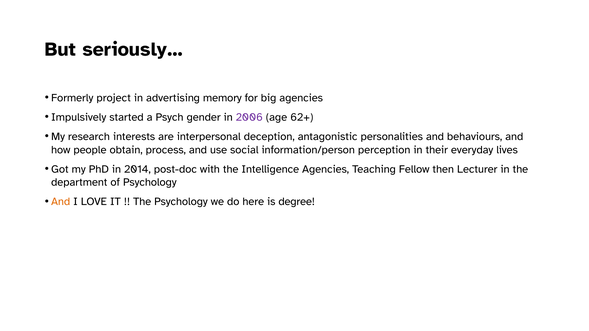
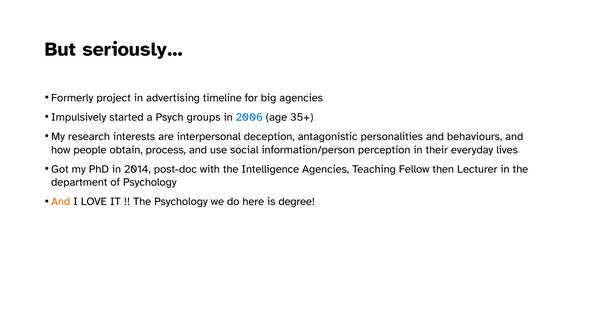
memory: memory -> timeline
gender: gender -> groups
2006 colour: purple -> blue
62+: 62+ -> 35+
